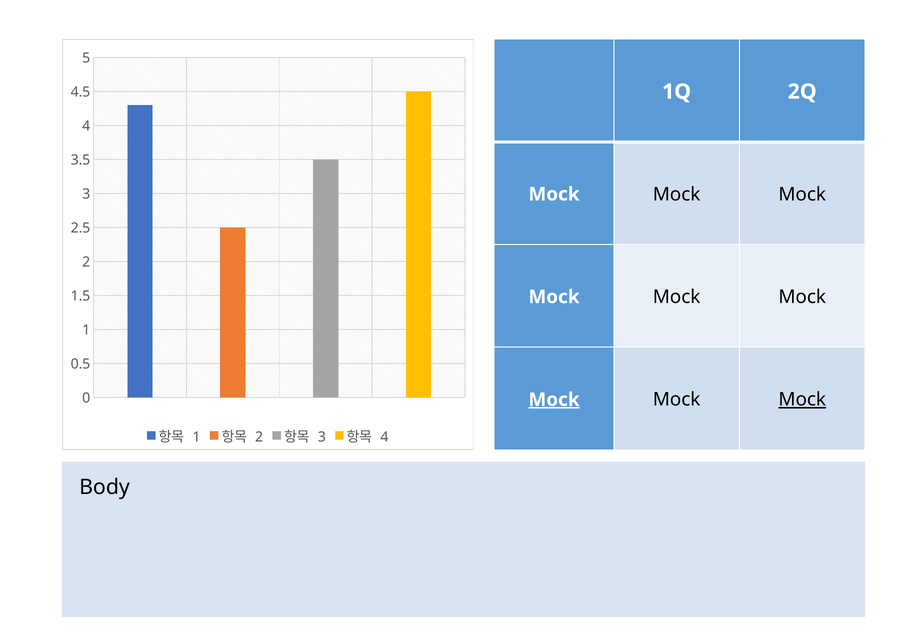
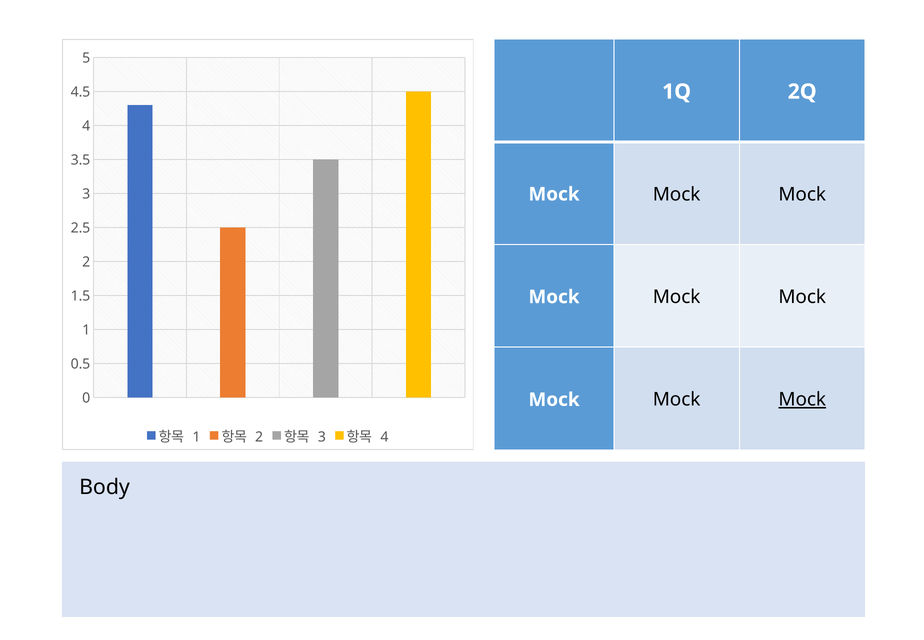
Mock at (554, 399) underline: present -> none
